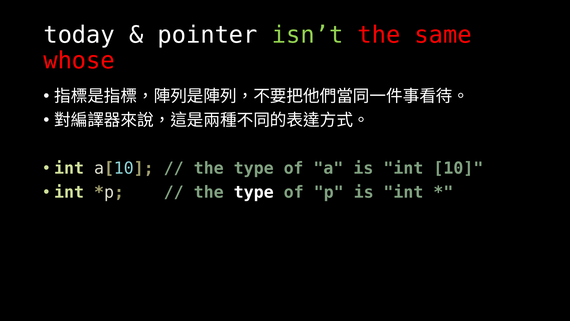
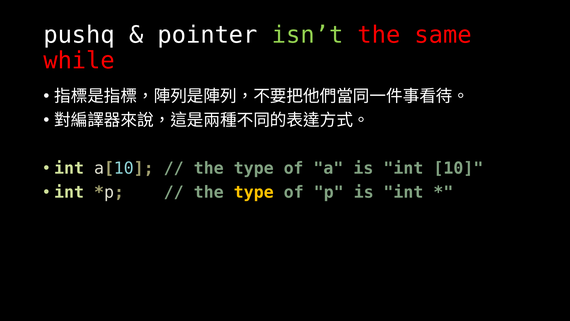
today: today -> pushq
whose: whose -> while
type at (254, 192) colour: white -> yellow
